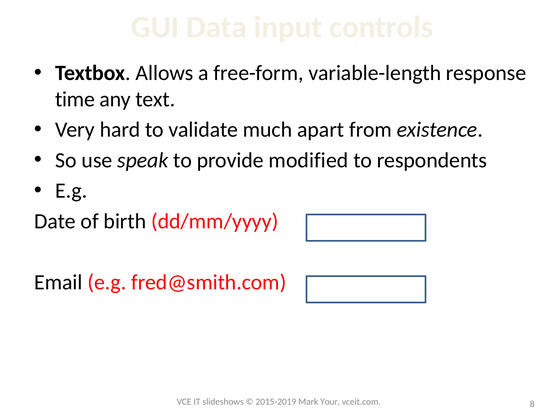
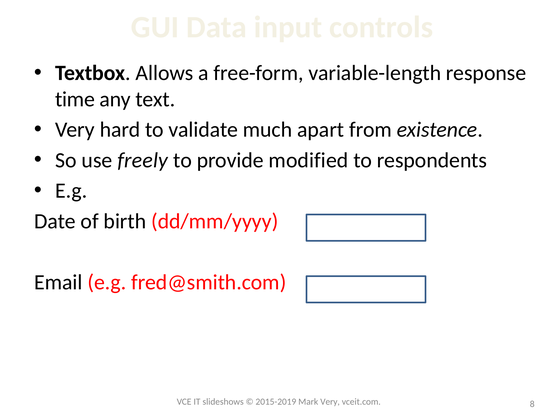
speak: speak -> freely
Mark Your: Your -> Very
